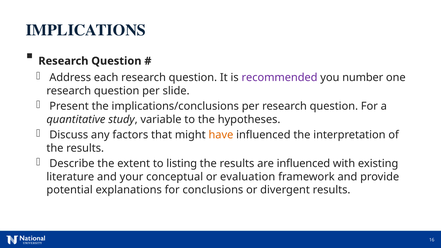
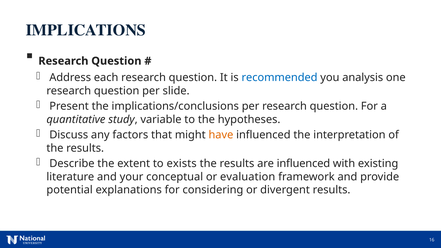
recommended colour: purple -> blue
number: number -> analysis
listing: listing -> exists
conclusions: conclusions -> considering
